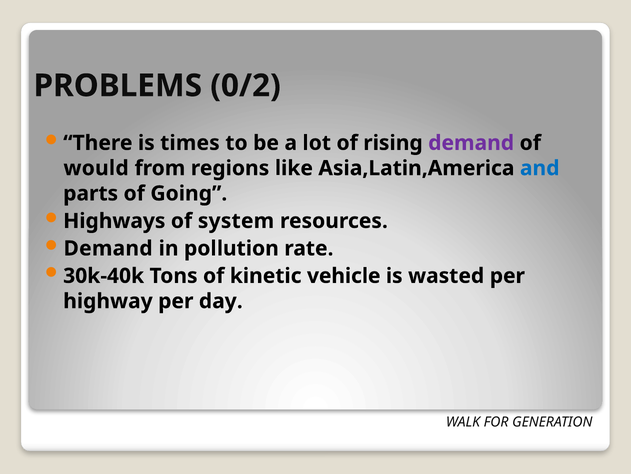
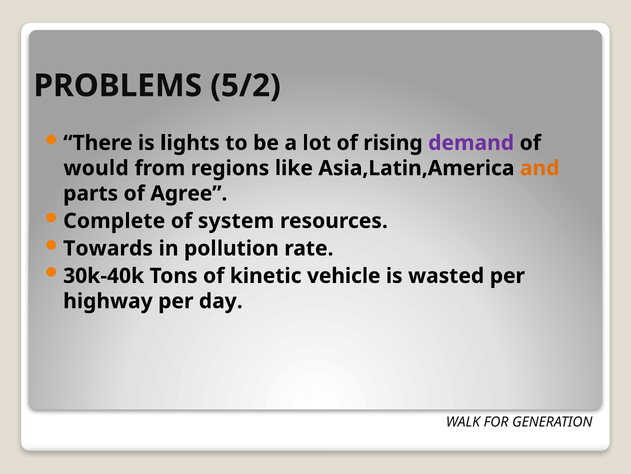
0/2: 0/2 -> 5/2
times: times -> lights
and colour: blue -> orange
Going: Going -> Agree
Highways: Highways -> Complete
Demand at (108, 248): Demand -> Towards
